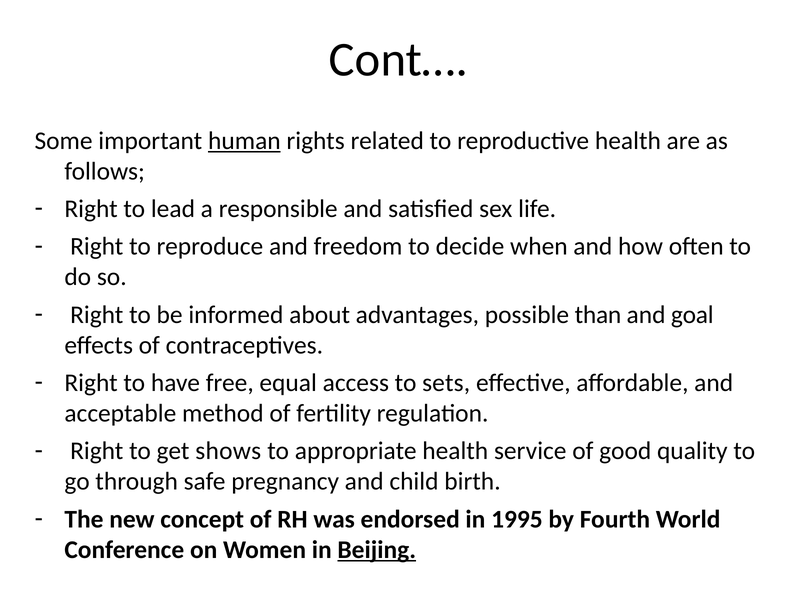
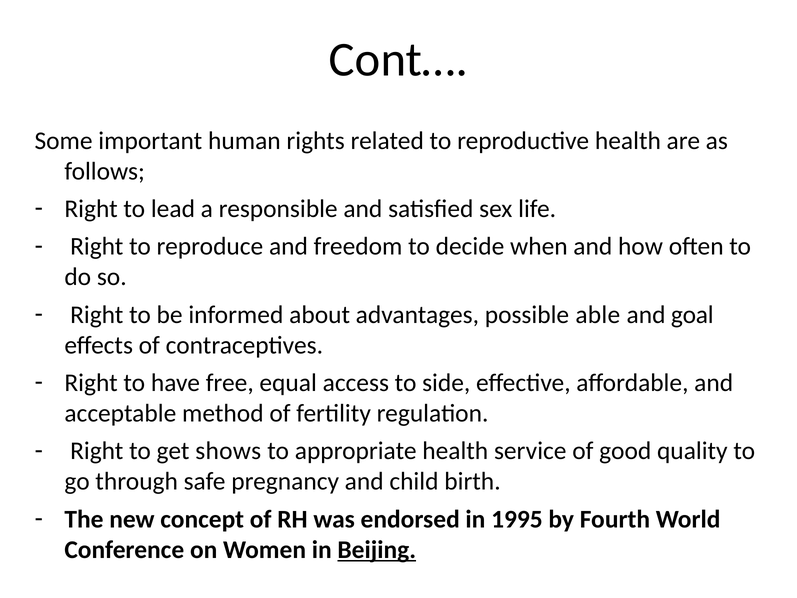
human underline: present -> none
than: than -> able
sets: sets -> side
